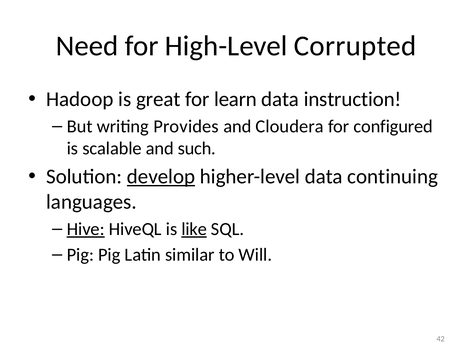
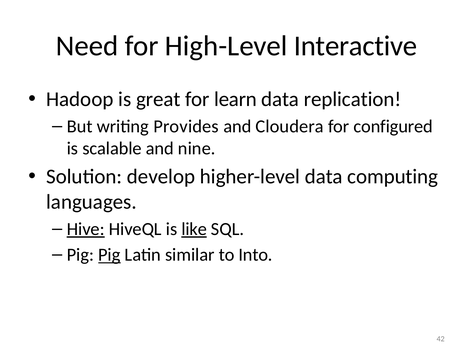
Corrupted: Corrupted -> Interactive
instruction: instruction -> replication
such: such -> nine
develop underline: present -> none
continuing: continuing -> computing
Pig at (109, 255) underline: none -> present
Will: Will -> Into
